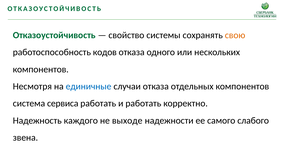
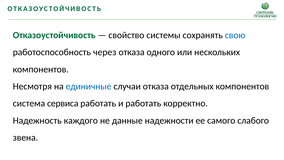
свою colour: orange -> blue
кодов: кодов -> через
выходе: выходе -> данные
